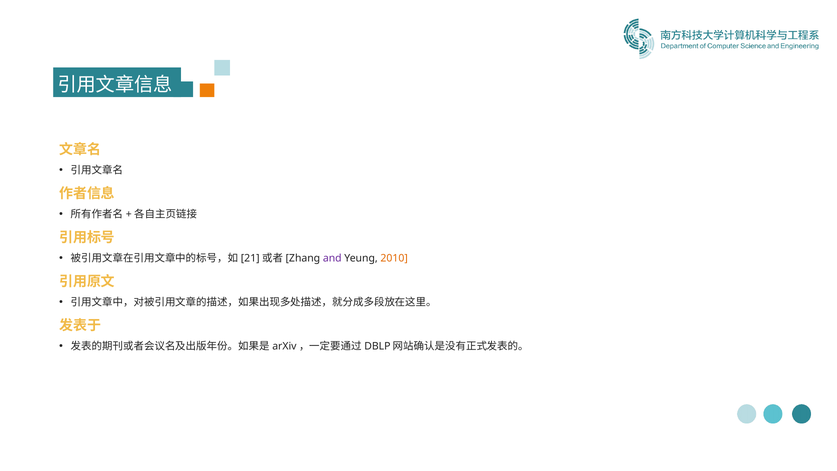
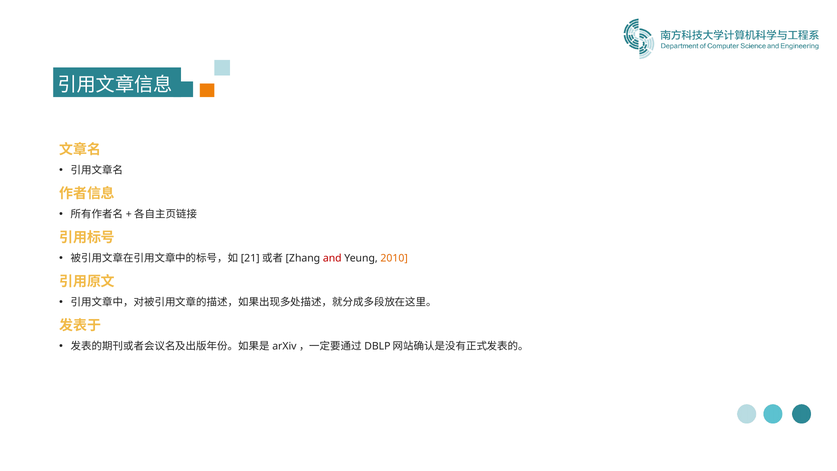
and colour: purple -> red
